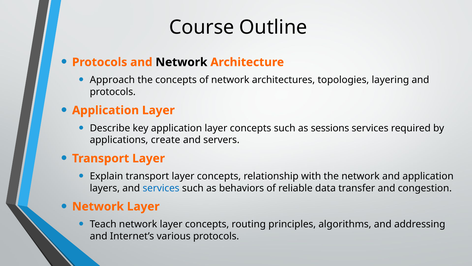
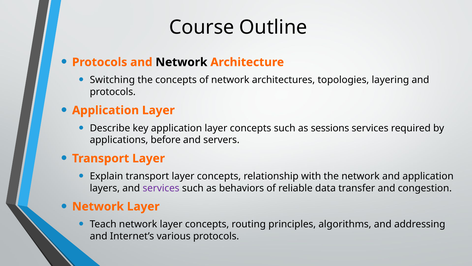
Approach: Approach -> Switching
create: create -> before
services at (161, 188) colour: blue -> purple
